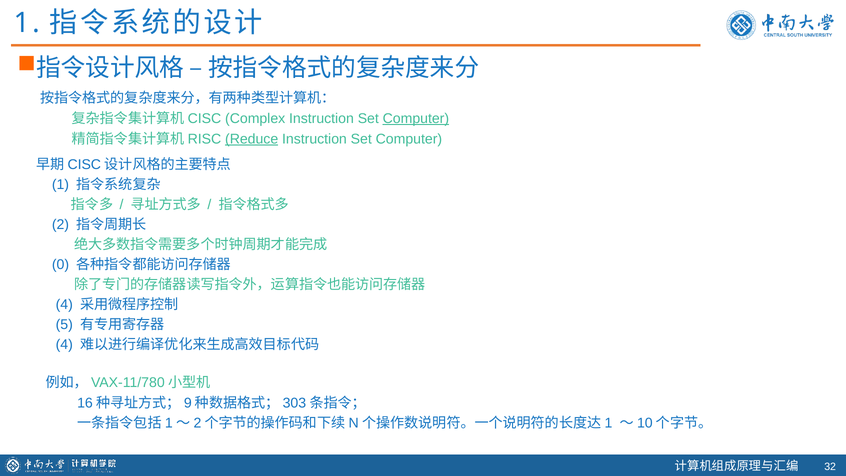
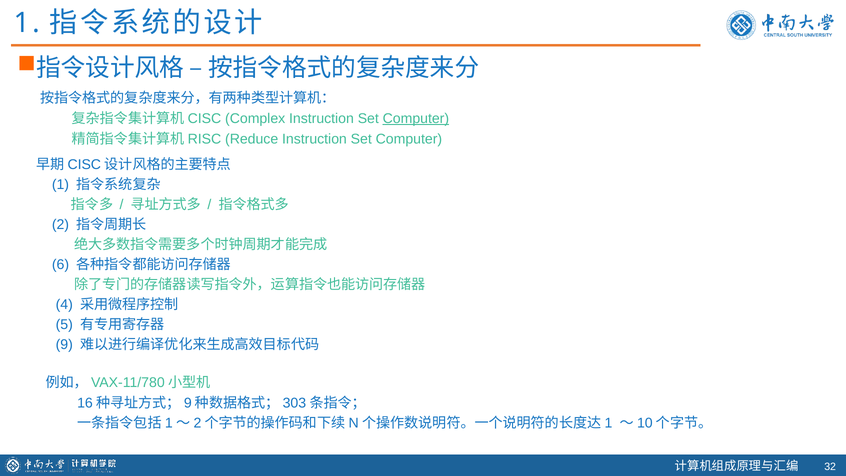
Reduce underline: present -> none
0: 0 -> 6
4 at (64, 344): 4 -> 9
